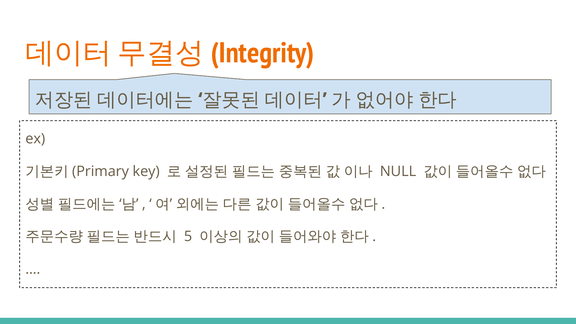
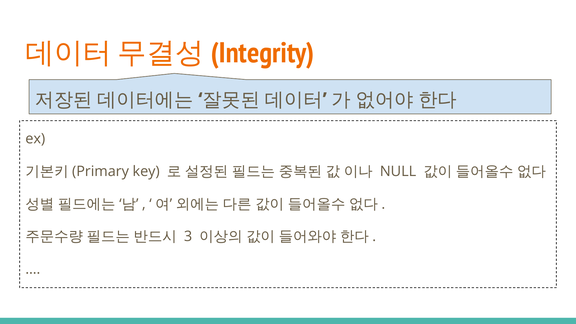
5: 5 -> 3
